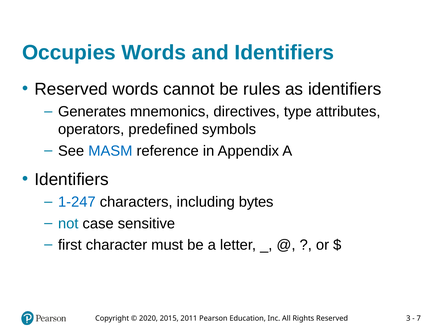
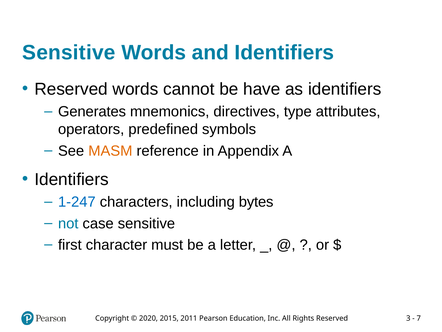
Occupies at (69, 52): Occupies -> Sensitive
rules: rules -> have
MASM colour: blue -> orange
